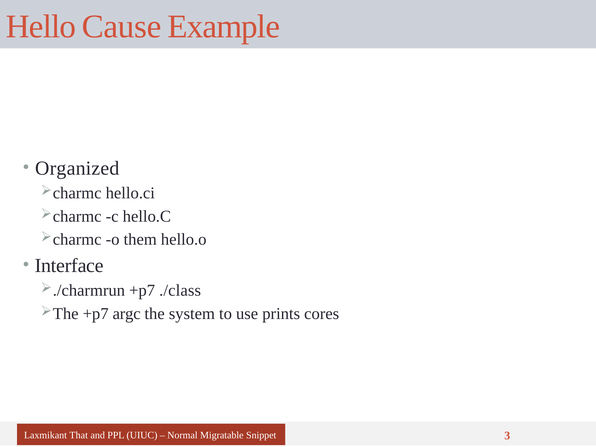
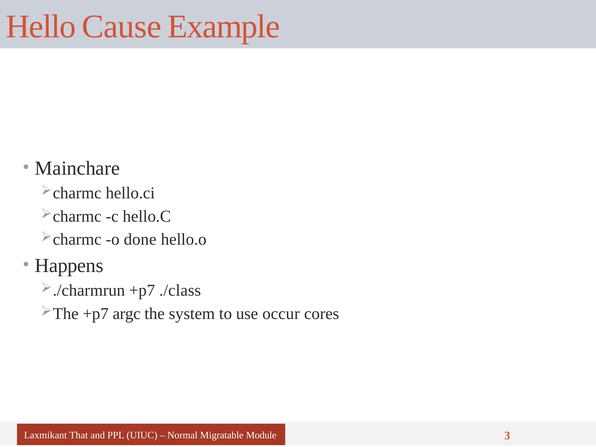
Organized: Organized -> Mainchare
them: them -> done
Interface: Interface -> Happens
prints: prints -> occur
Snippet: Snippet -> Module
